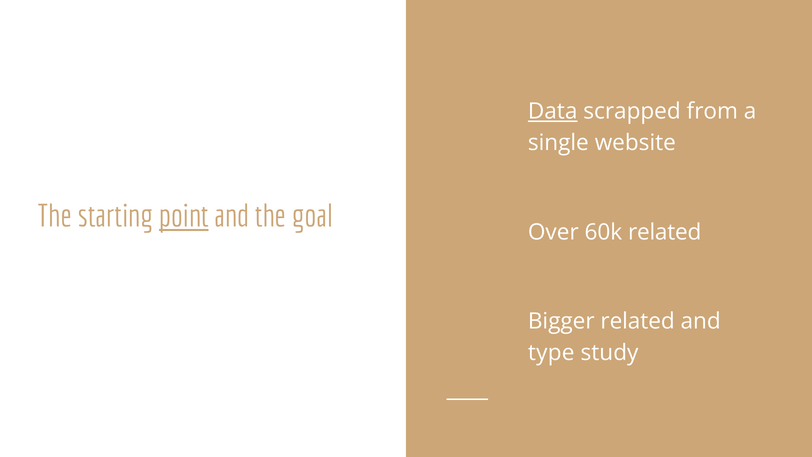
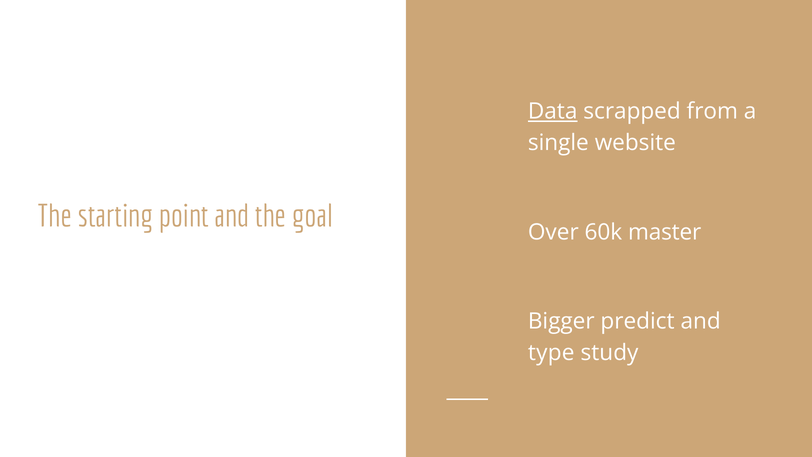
point underline: present -> none
60k related: related -> master
Bigger related: related -> predict
